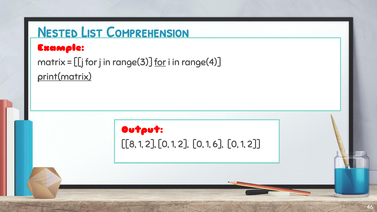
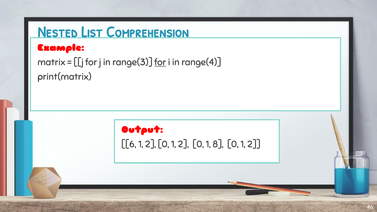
print(matrix underline: present -> none
8: 8 -> 6
6: 6 -> 8
